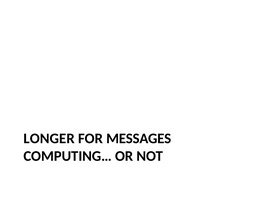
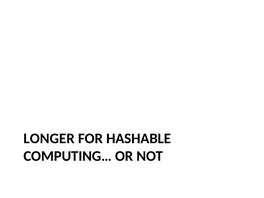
MESSAGES: MESSAGES -> HASHABLE
